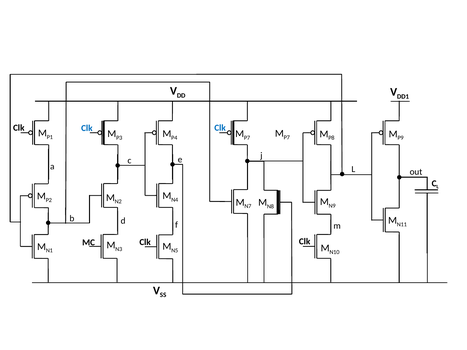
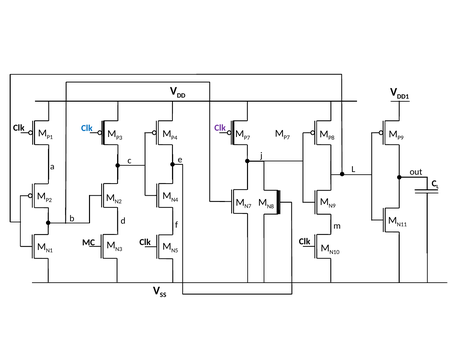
Clk at (220, 128) colour: blue -> purple
